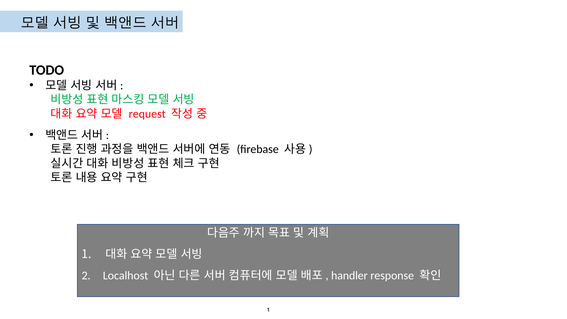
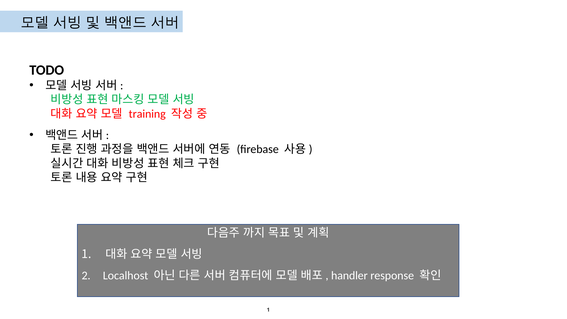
request: request -> training
